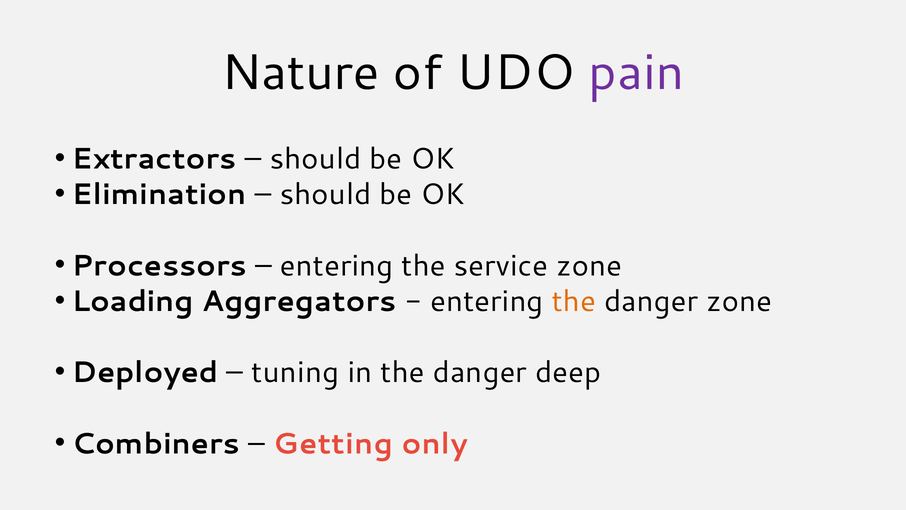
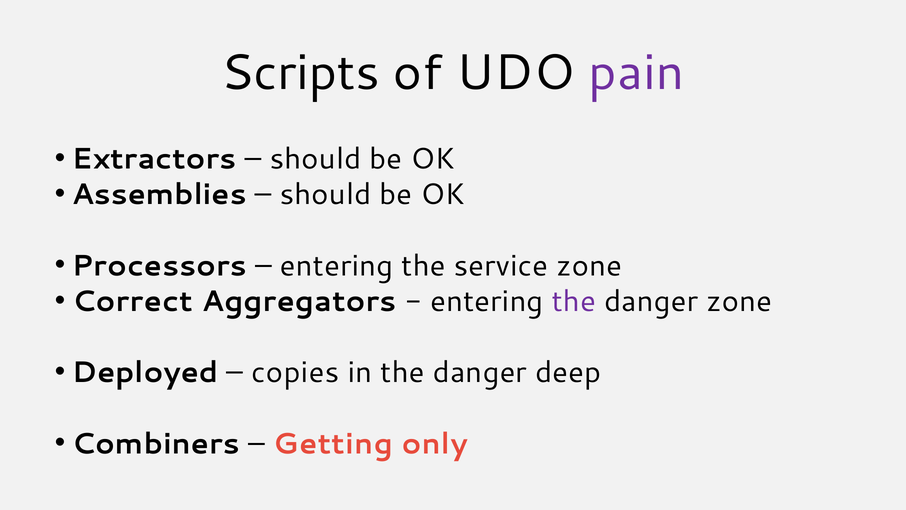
Nature: Nature -> Scripts
Elimination: Elimination -> Assemblies
Loading: Loading -> Correct
the at (574, 301) colour: orange -> purple
tuning: tuning -> copies
